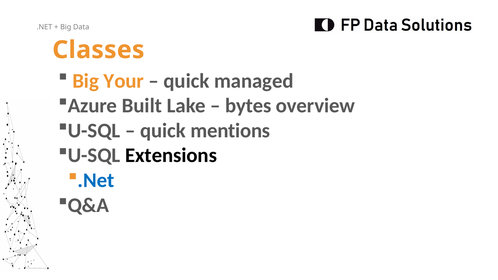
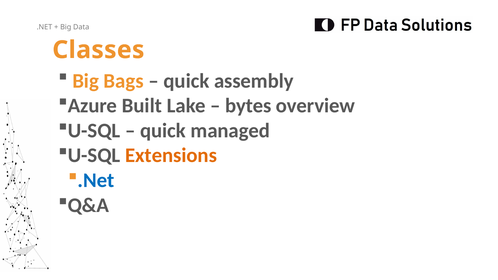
Your: Your -> Bags
managed: managed -> assembly
mentions: mentions -> managed
Extensions colour: black -> orange
